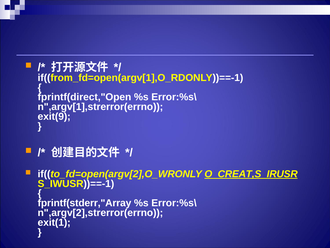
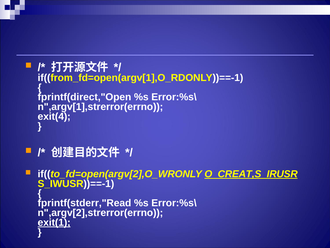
exit(9: exit(9 -> exit(4
fprintf(stderr,"Array: fprintf(stderr,"Array -> fprintf(stderr,"Read
exit(1 underline: none -> present
